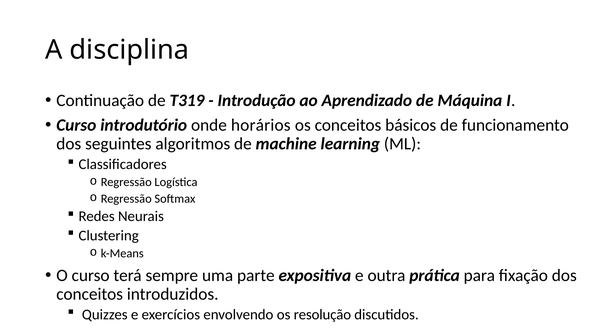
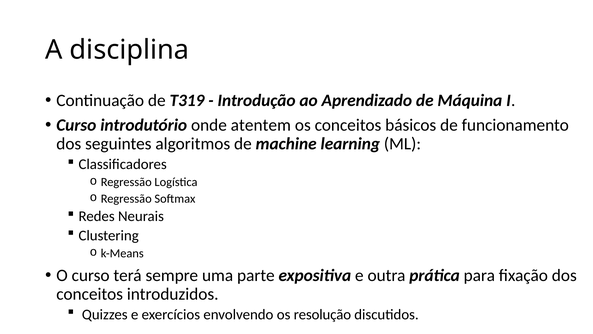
horários: horários -> atentem
